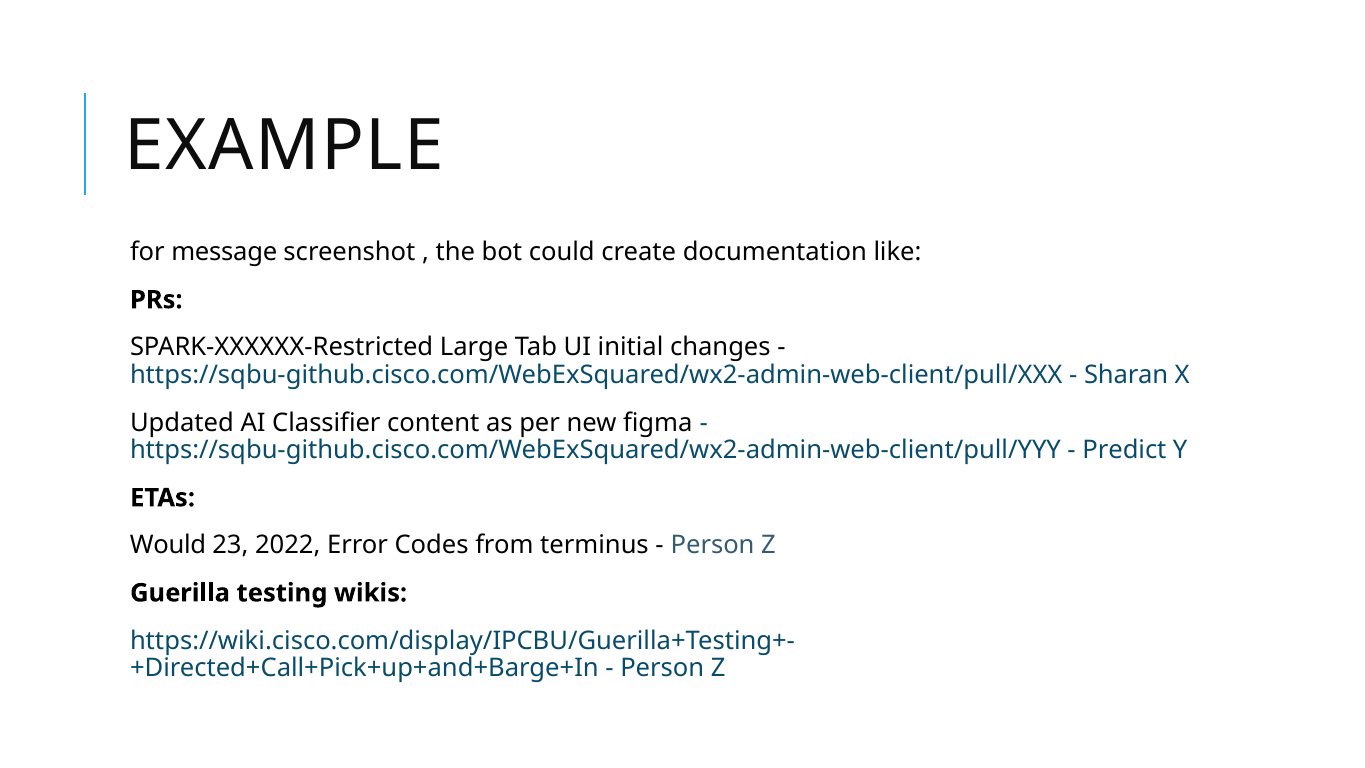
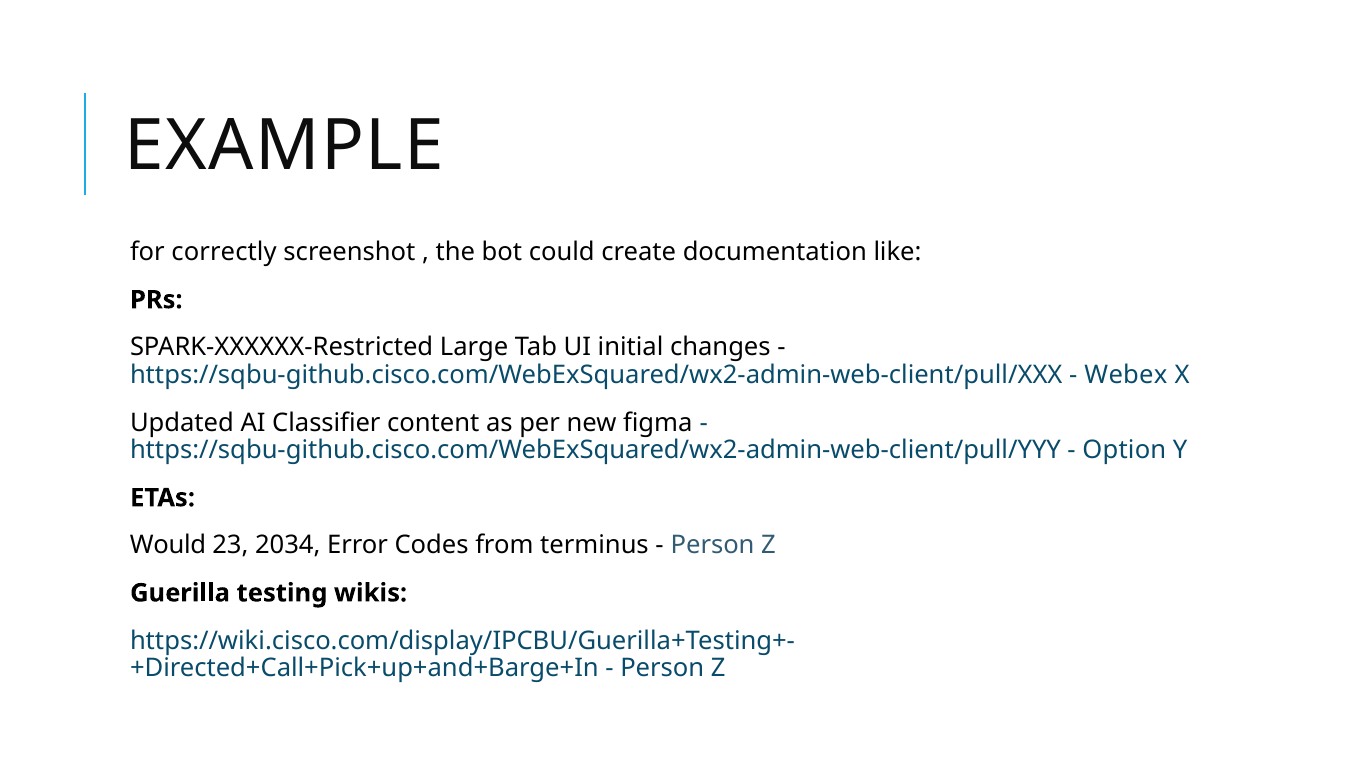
message: message -> correctly
Sharan: Sharan -> Webex
Predict: Predict -> Option
2022: 2022 -> 2034
